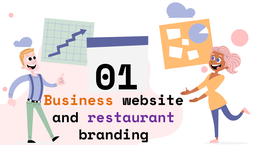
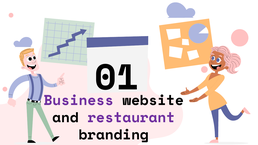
Business colour: orange -> purple
